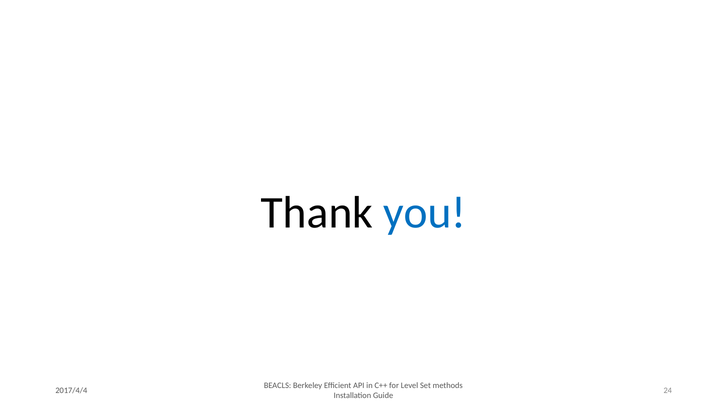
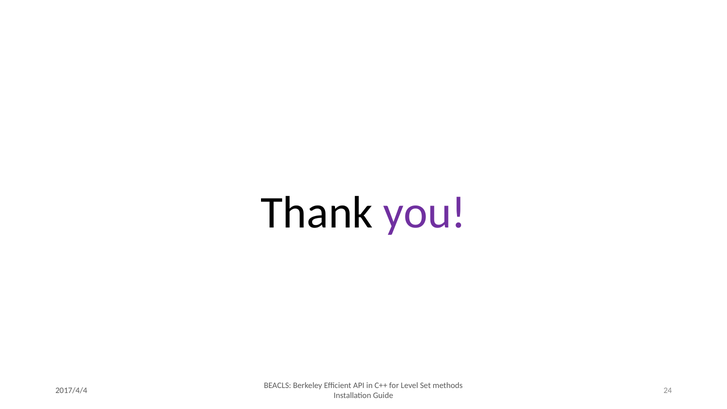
you colour: blue -> purple
